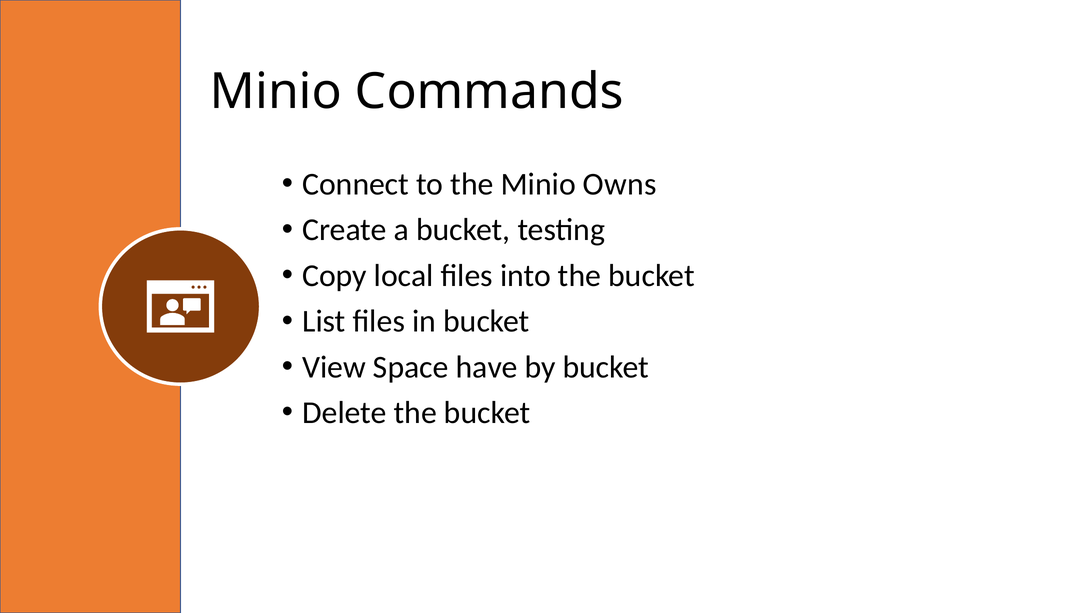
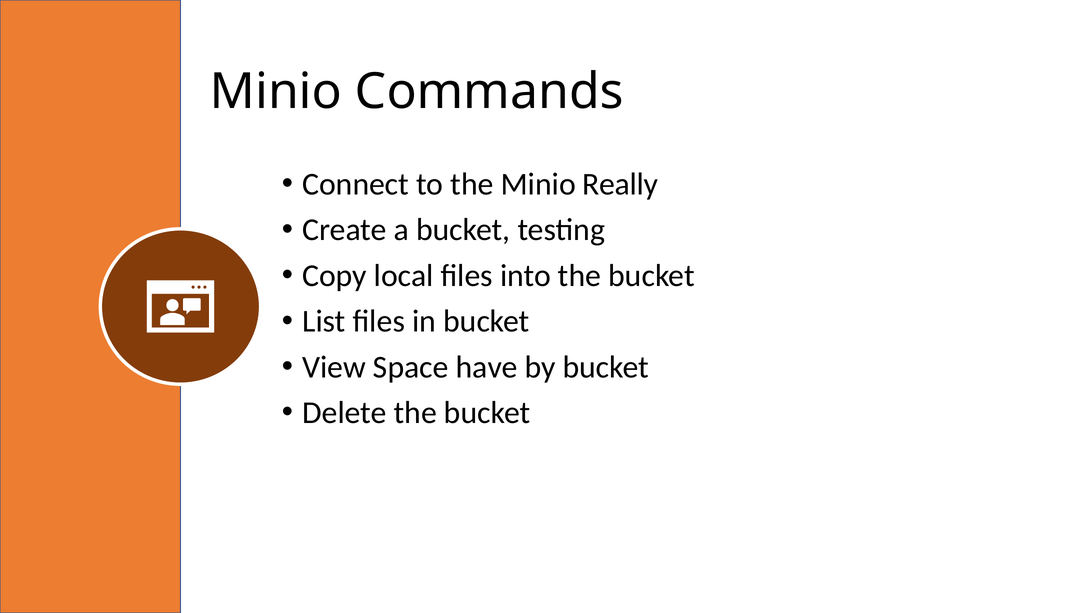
Owns: Owns -> Really
